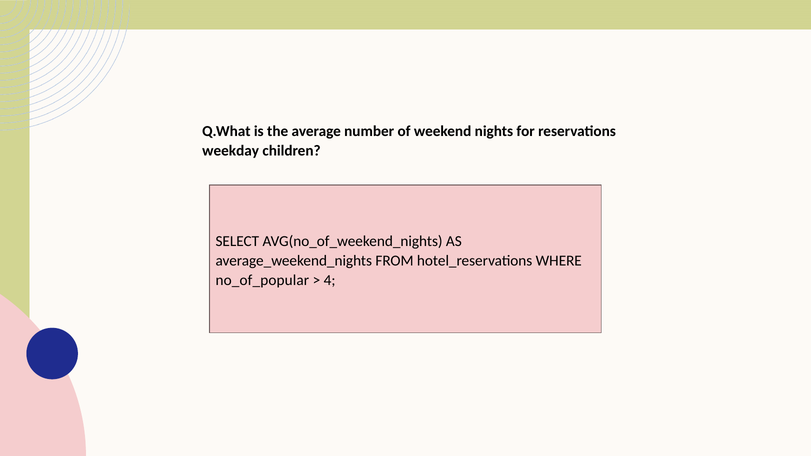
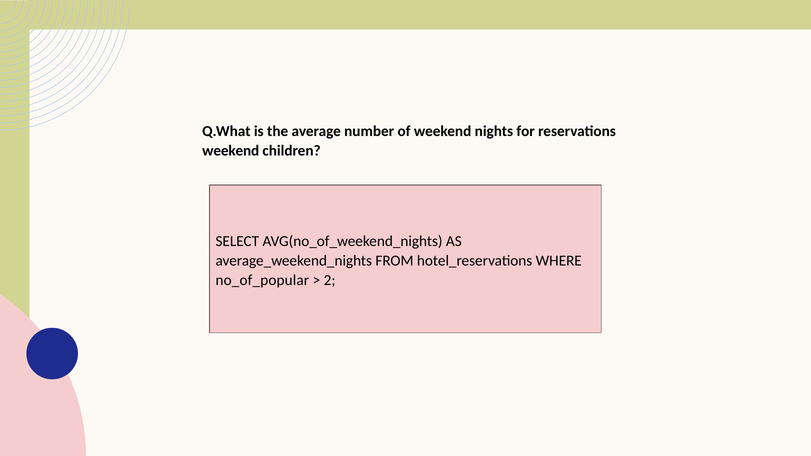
weekday at (231, 151): weekday -> weekend
4: 4 -> 2
